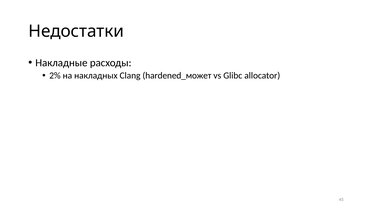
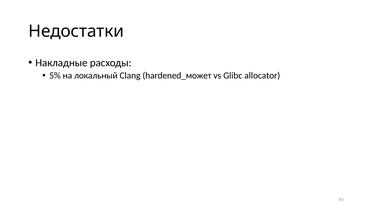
2%: 2% -> 5%
накладных: накладных -> локальный
